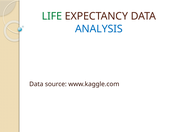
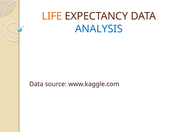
LIFE colour: green -> orange
